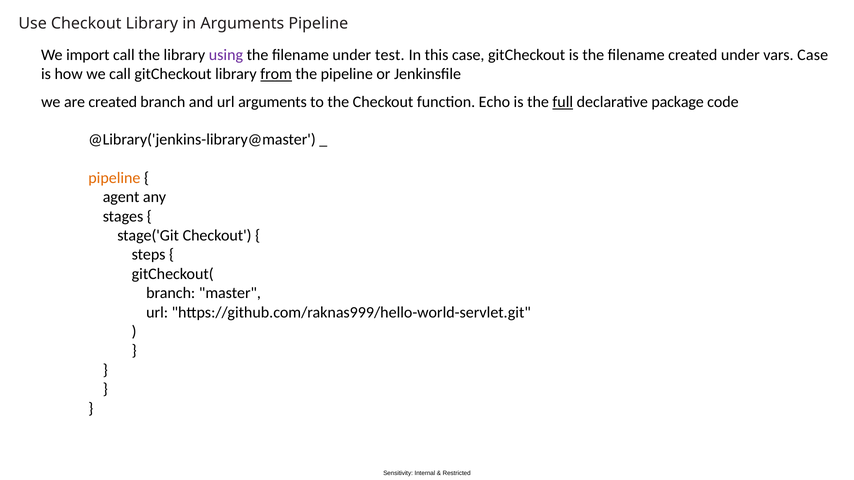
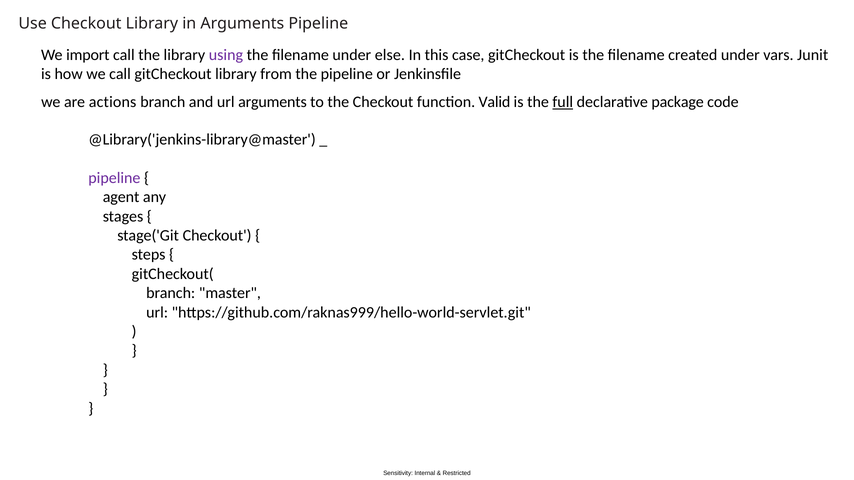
test: test -> else
vars Case: Case -> Junit
from underline: present -> none
are created: created -> actions
Echo: Echo -> Valid
pipeline at (114, 178) colour: orange -> purple
